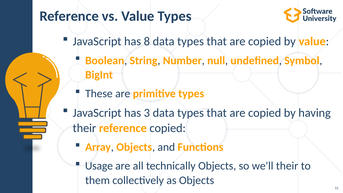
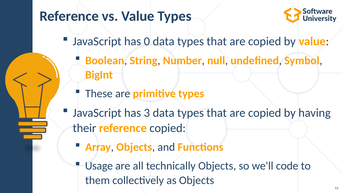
8: 8 -> 0
we'll their: their -> code
